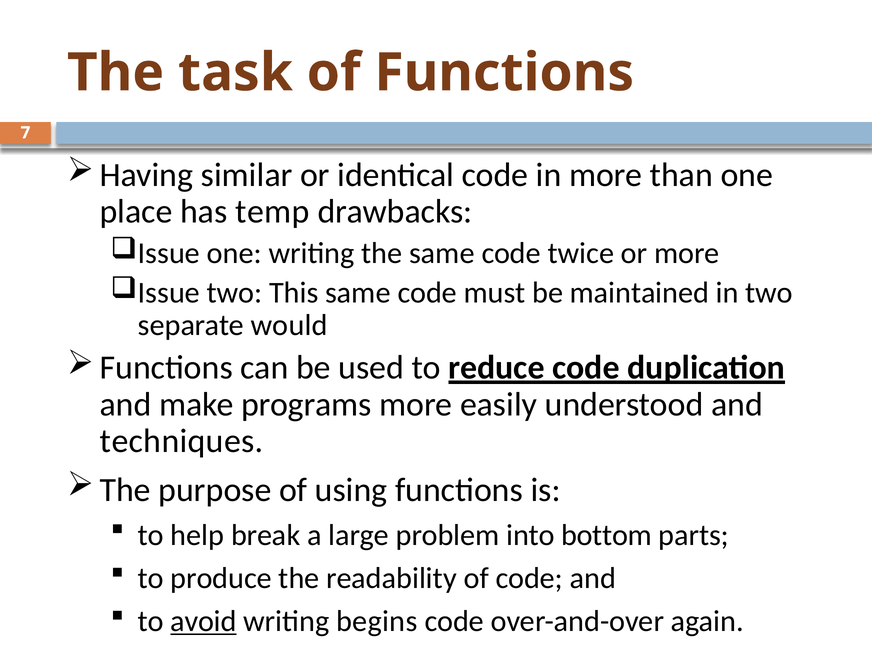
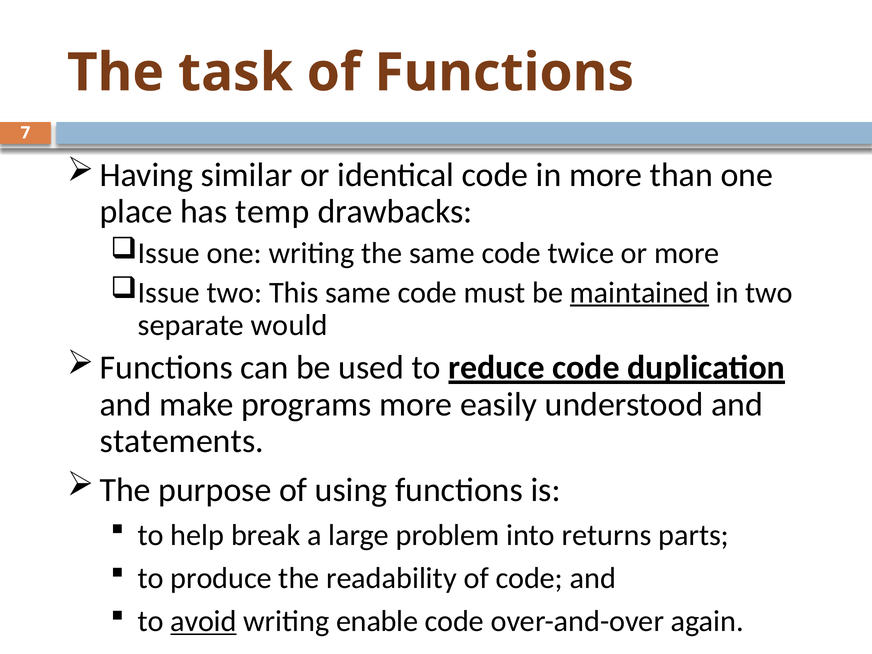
maintained underline: none -> present
techniques: techniques -> statements
bottom: bottom -> returns
begins: begins -> enable
